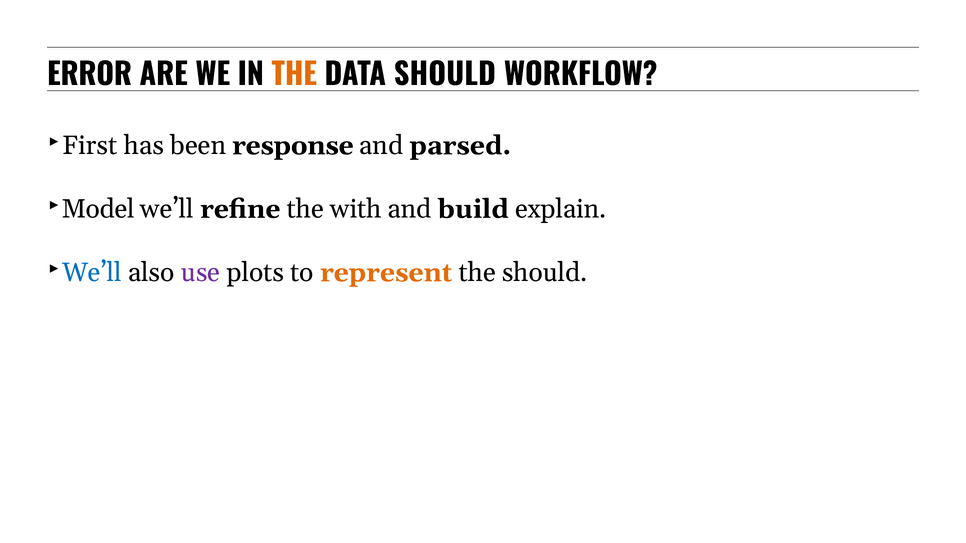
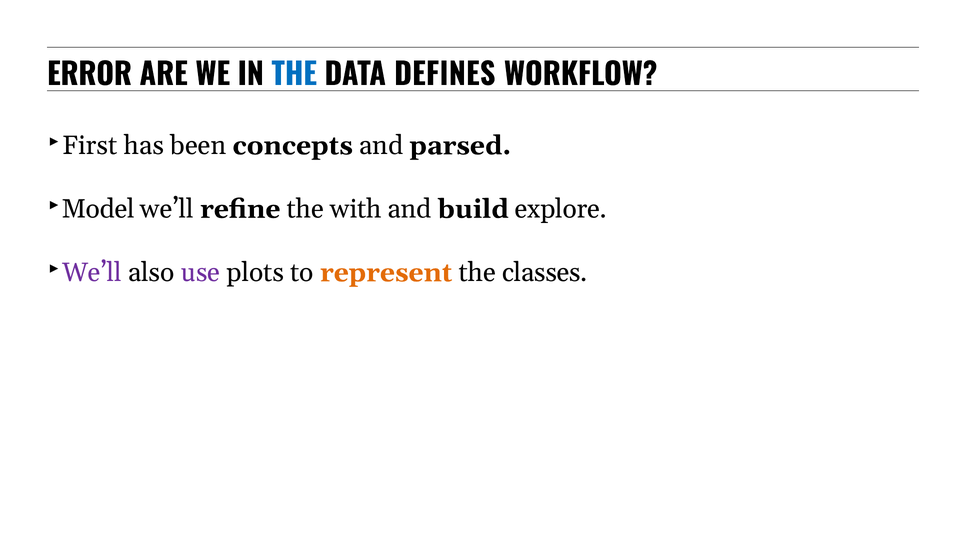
THE at (294, 75) colour: orange -> blue
DATA SHOULD: SHOULD -> DEFINES
response: response -> concepts
explain: explain -> explore
We’ll at (92, 272) colour: blue -> purple
the should: should -> classes
